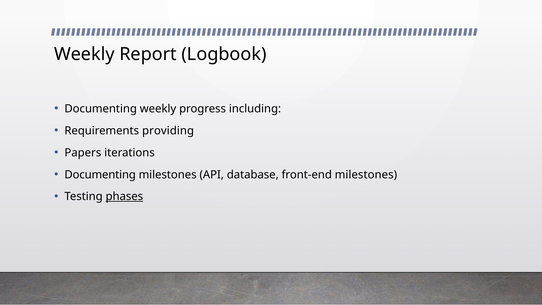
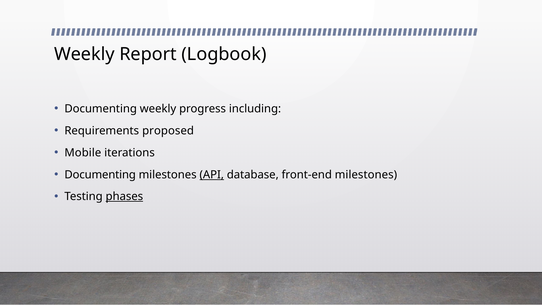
providing: providing -> proposed
Papers: Papers -> Mobile
API underline: none -> present
